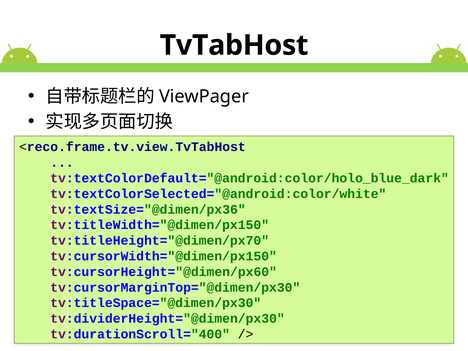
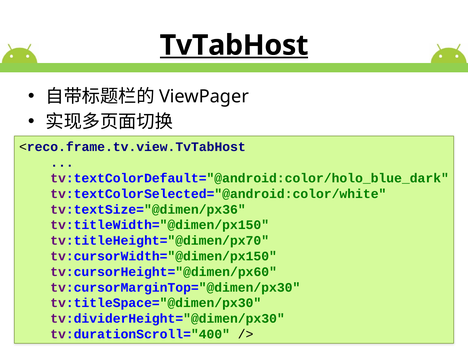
TvTabHost underline: none -> present
